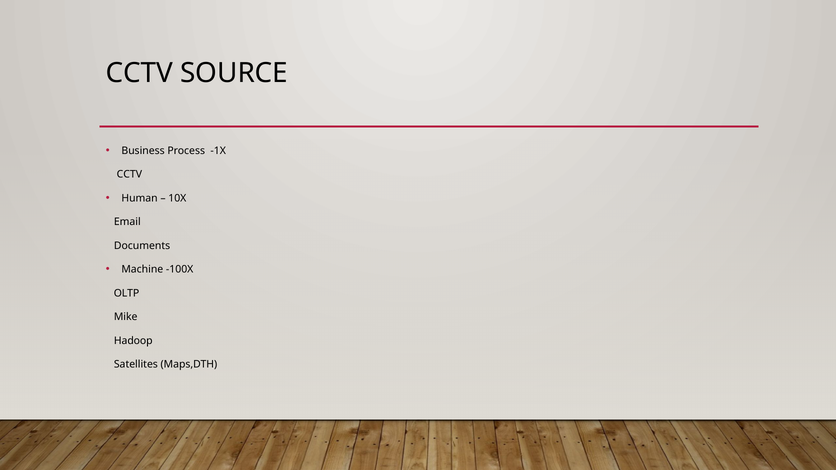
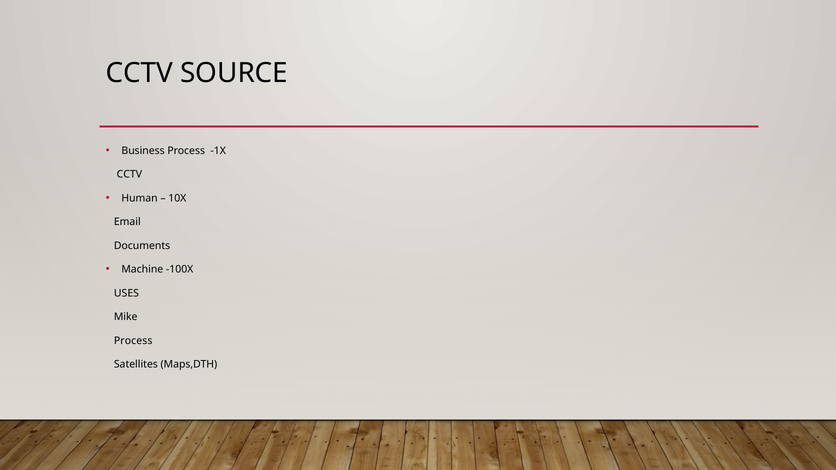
OLTP: OLTP -> USES
Hadoop at (133, 341): Hadoop -> Process
